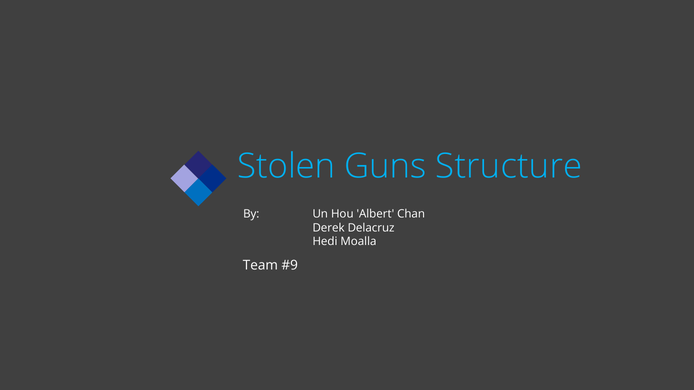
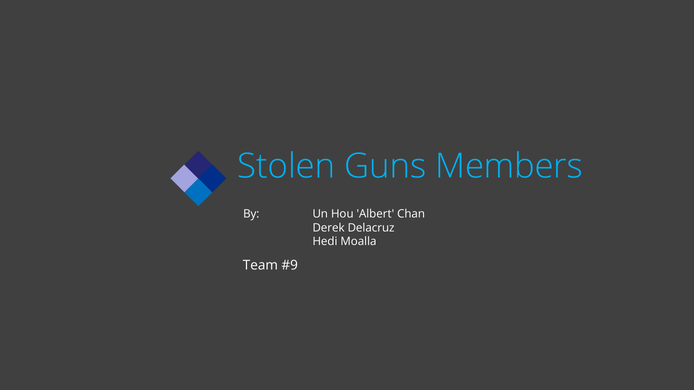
Structure: Structure -> Members
